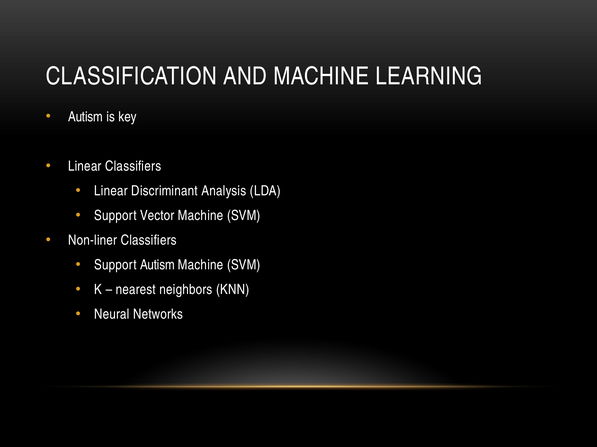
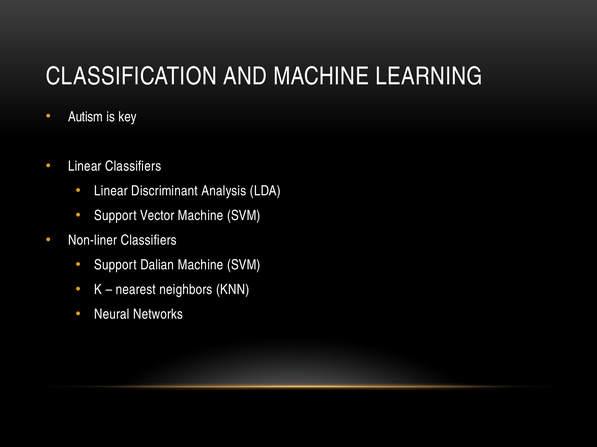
Support Autism: Autism -> Dalian
